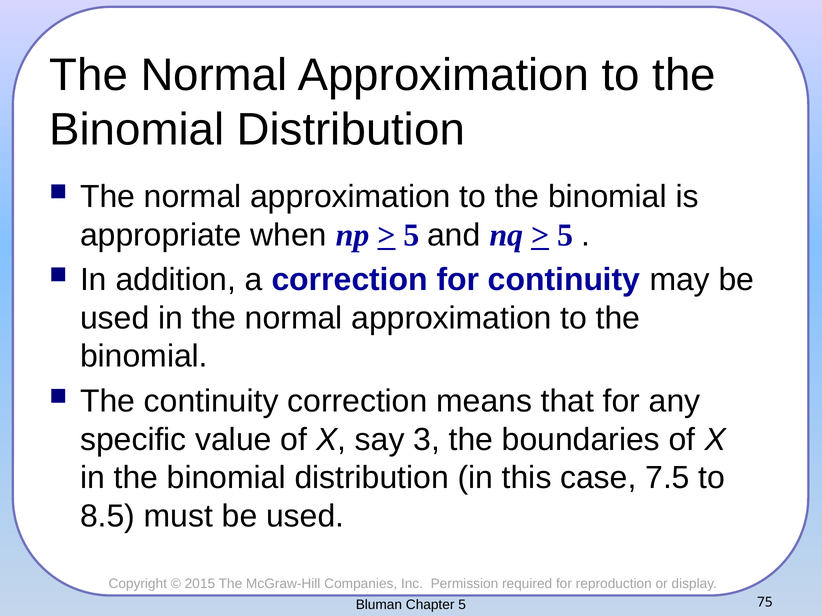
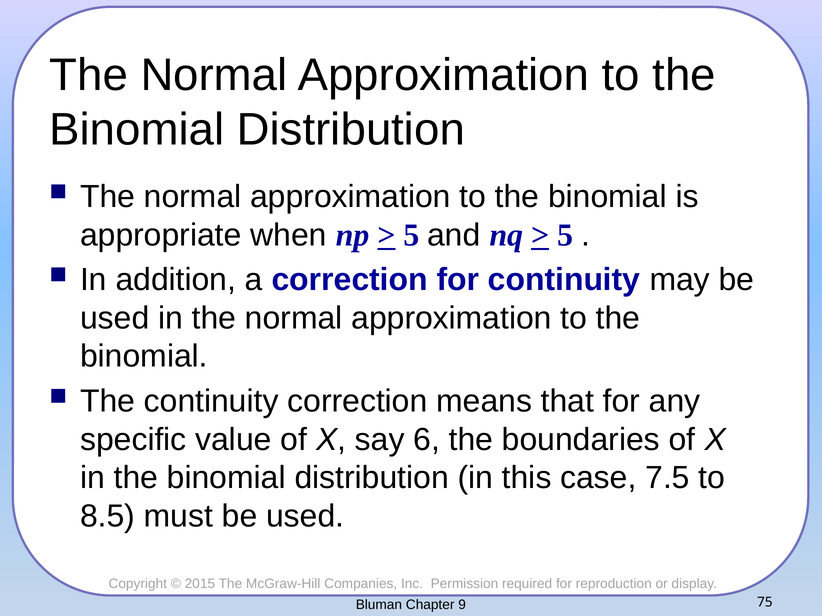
3: 3 -> 6
Chapter 5: 5 -> 9
